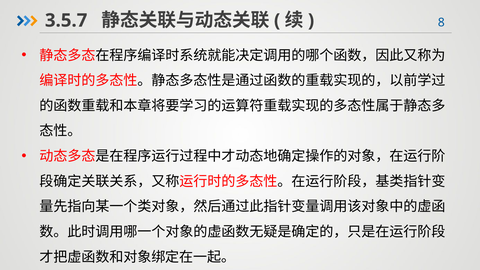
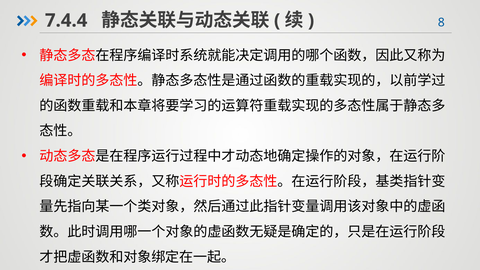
3.5.7: 3.5.7 -> 7.4.4
